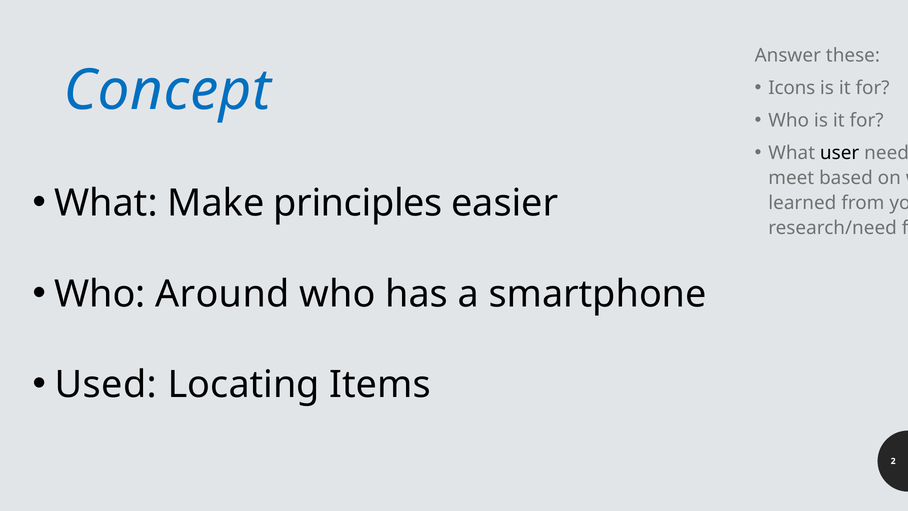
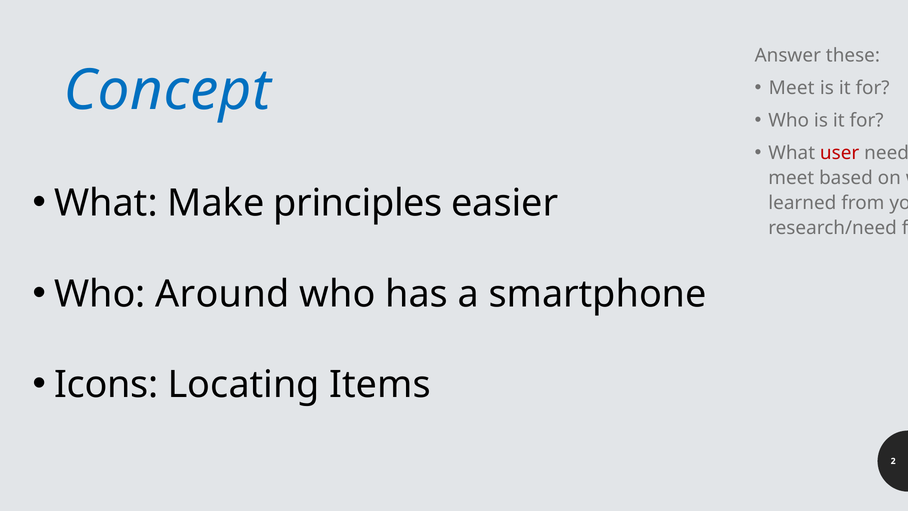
Icons at (792, 88): Icons -> Meet
user colour: black -> red
Used: Used -> Icons
